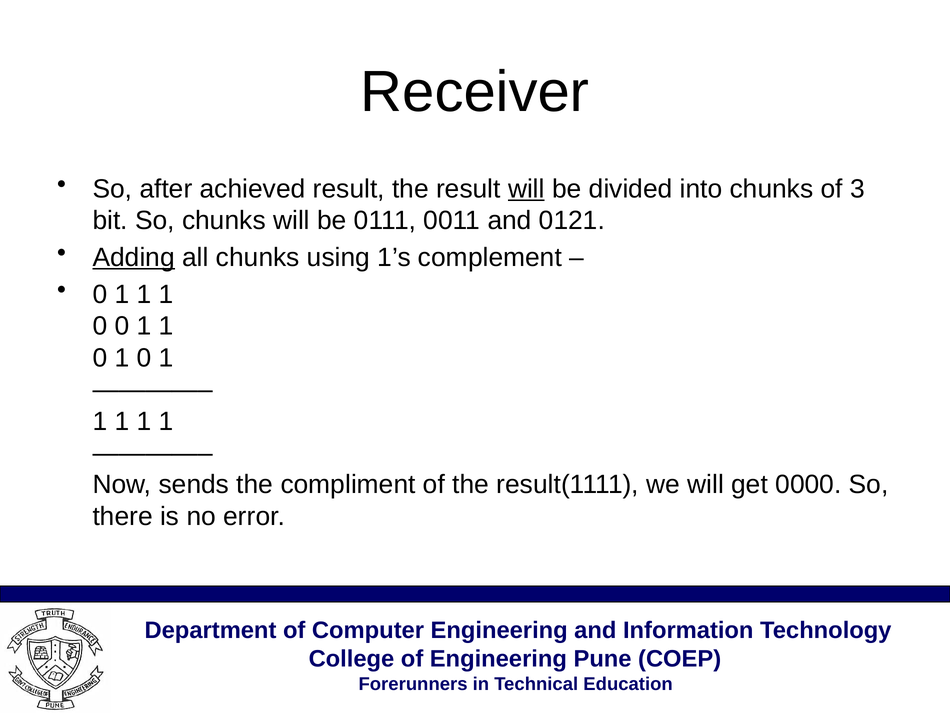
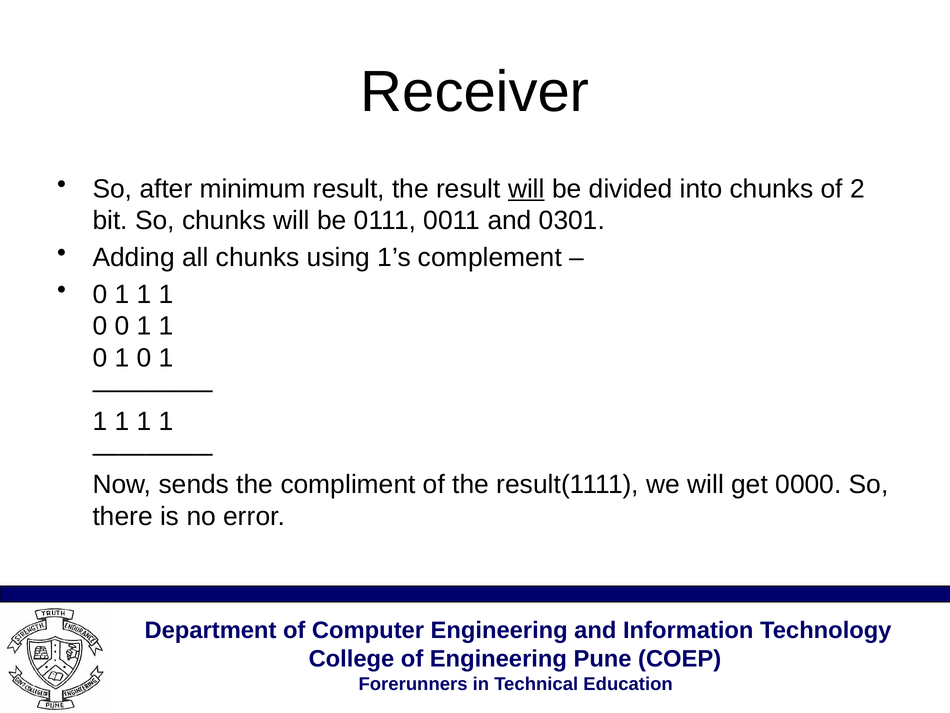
achieved: achieved -> minimum
3: 3 -> 2
0121: 0121 -> 0301
Adding underline: present -> none
